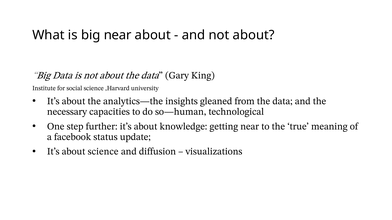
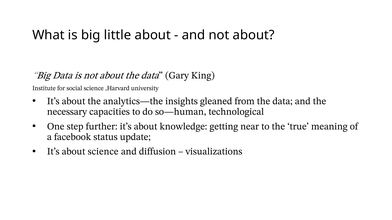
big near: near -> little
